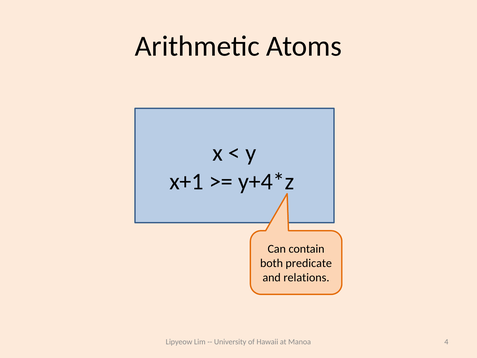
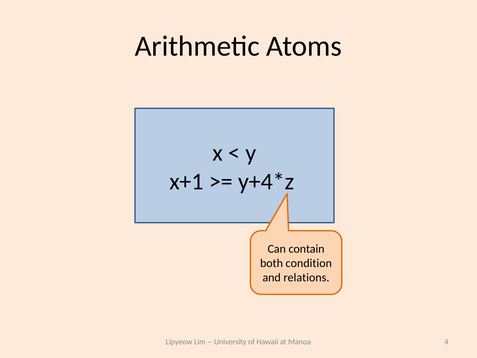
predicate: predicate -> condition
